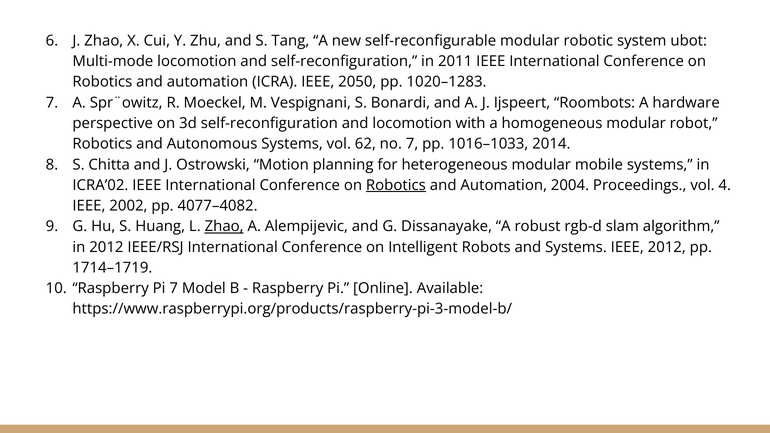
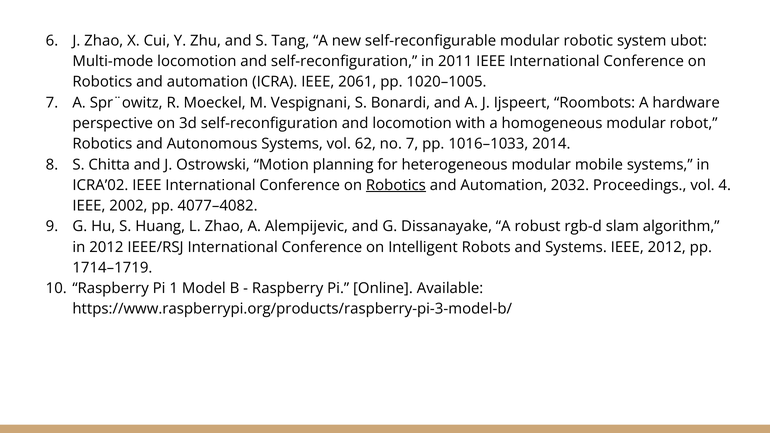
2050: 2050 -> 2061
1020–1283: 1020–1283 -> 1020–1005
2004: 2004 -> 2032
Zhao at (224, 227) underline: present -> none
Pi 7: 7 -> 1
